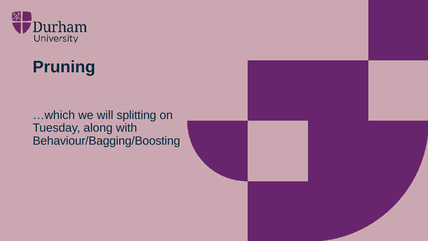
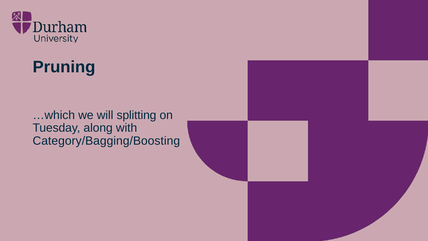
Behaviour/Bagging/Boosting: Behaviour/Bagging/Boosting -> Category/Bagging/Boosting
